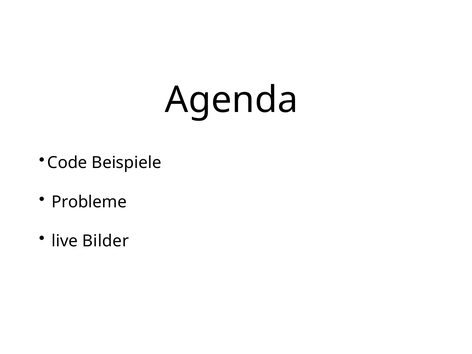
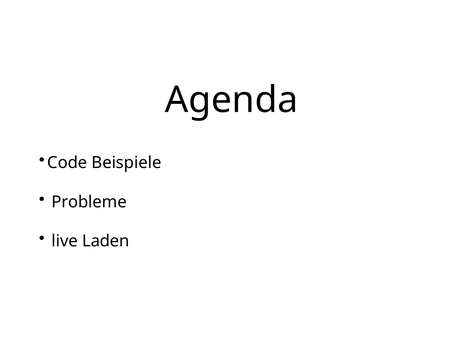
Bilder: Bilder -> Laden
